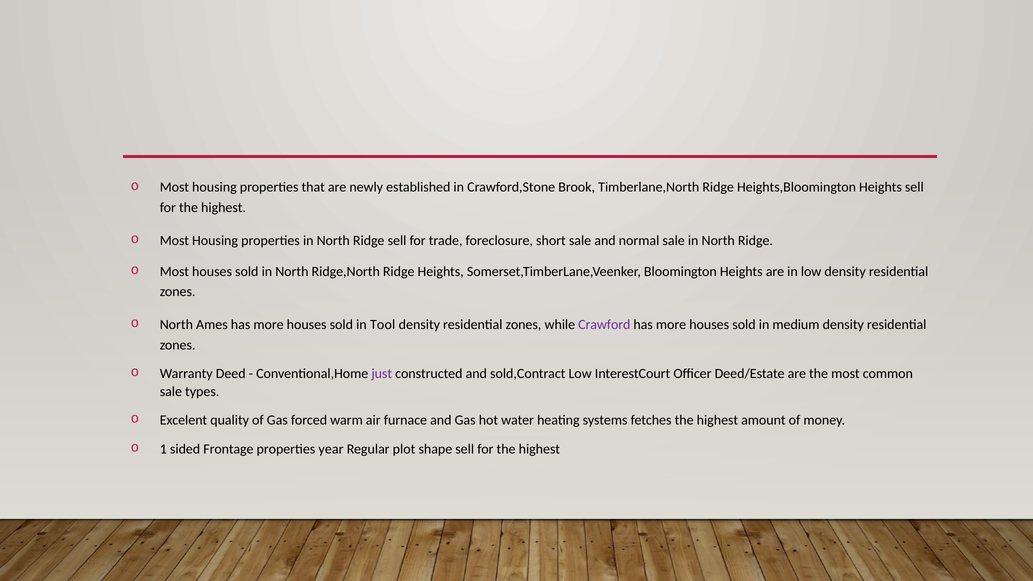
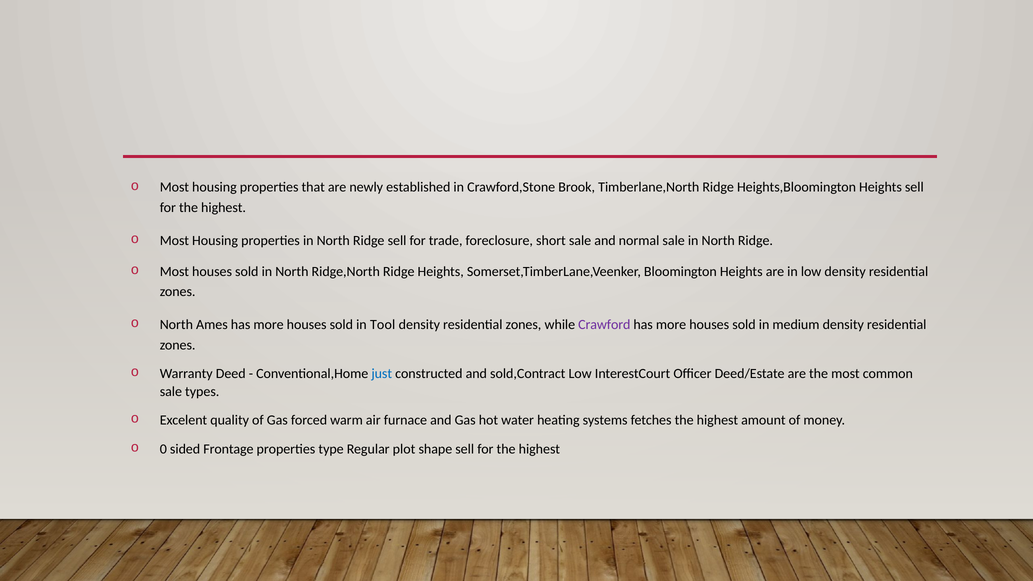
just colour: purple -> blue
1: 1 -> 0
year: year -> type
